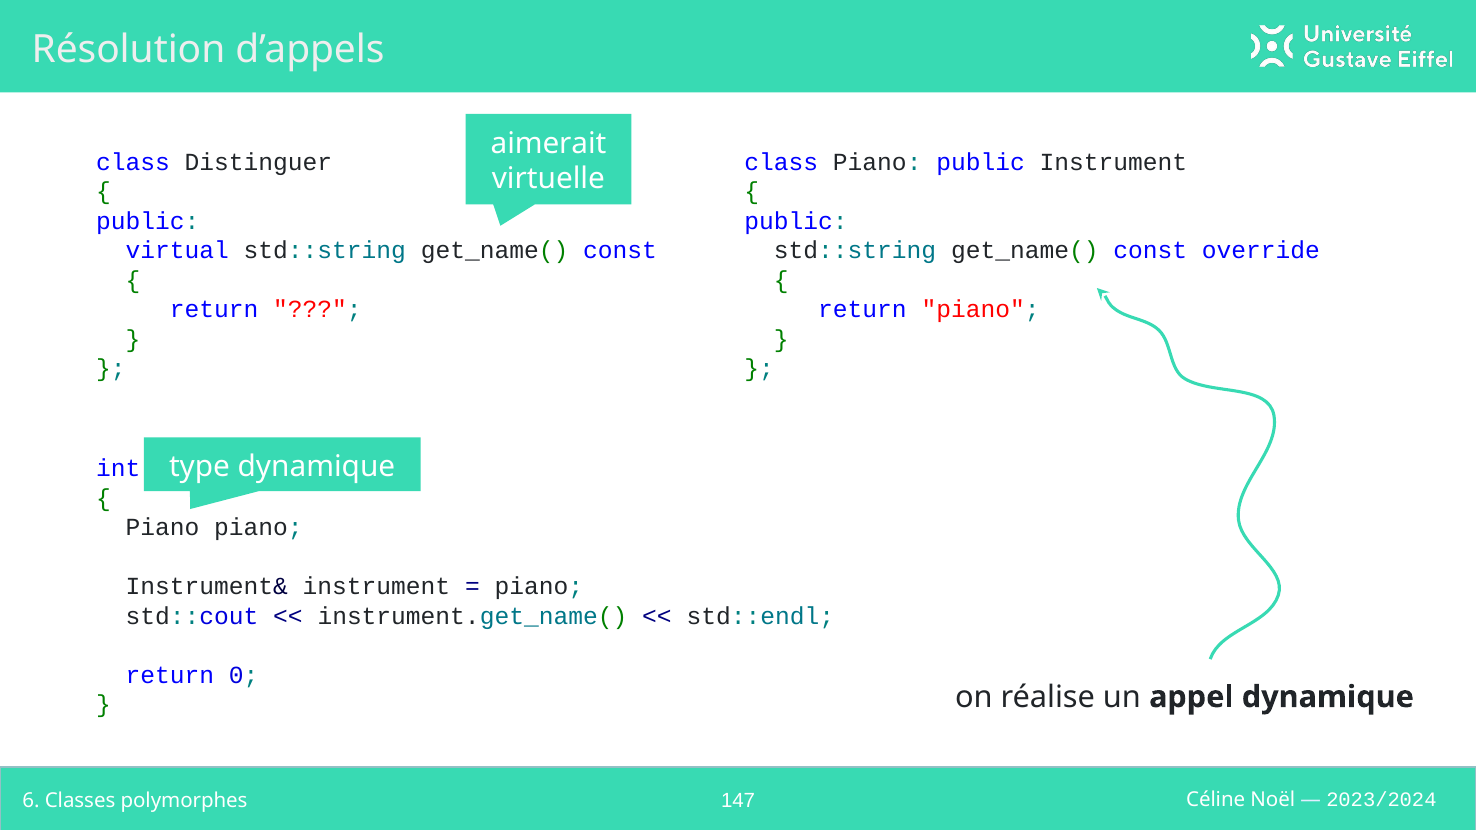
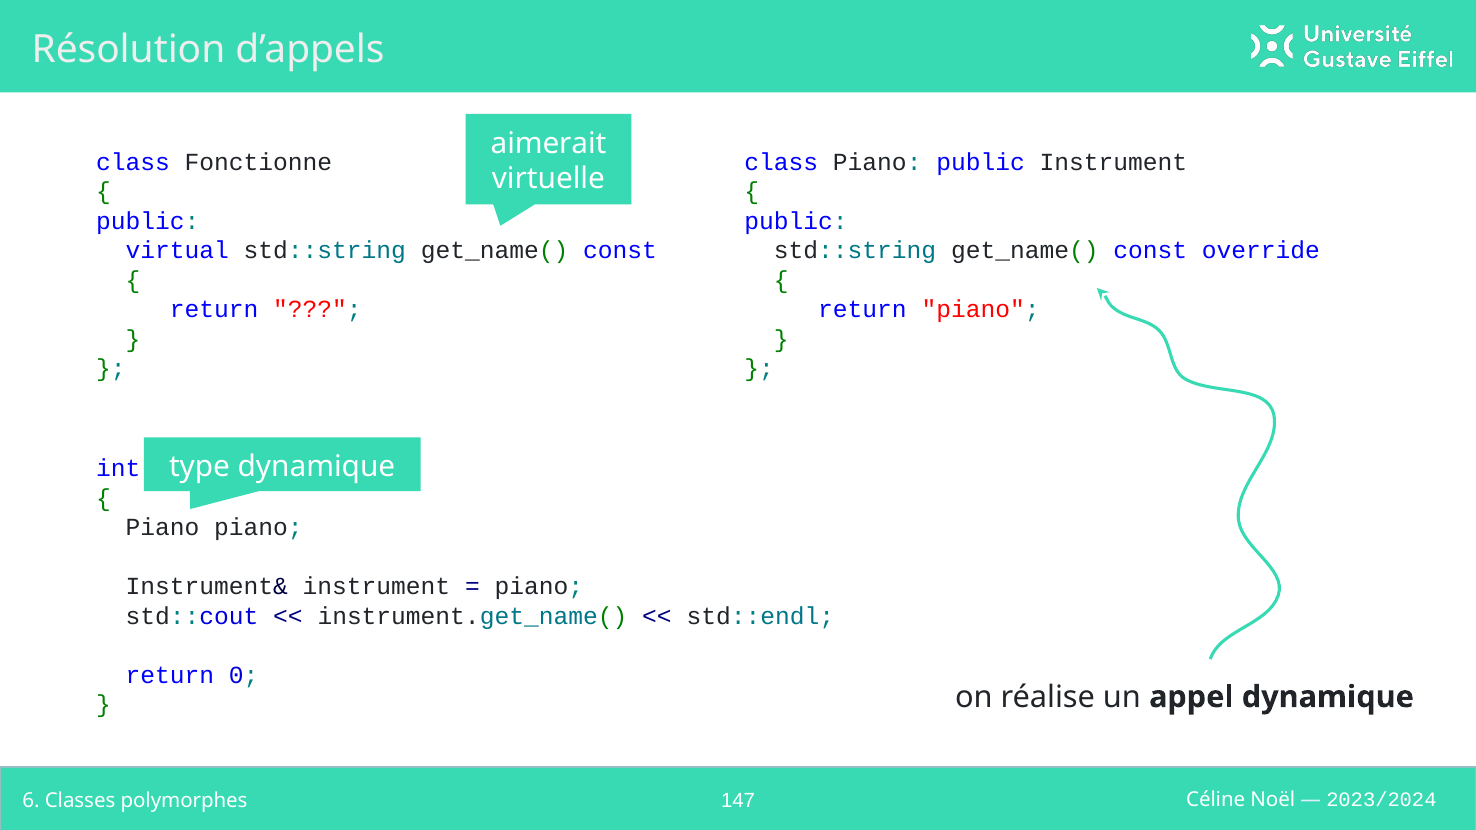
Distinguer: Distinguer -> Fonctionne
